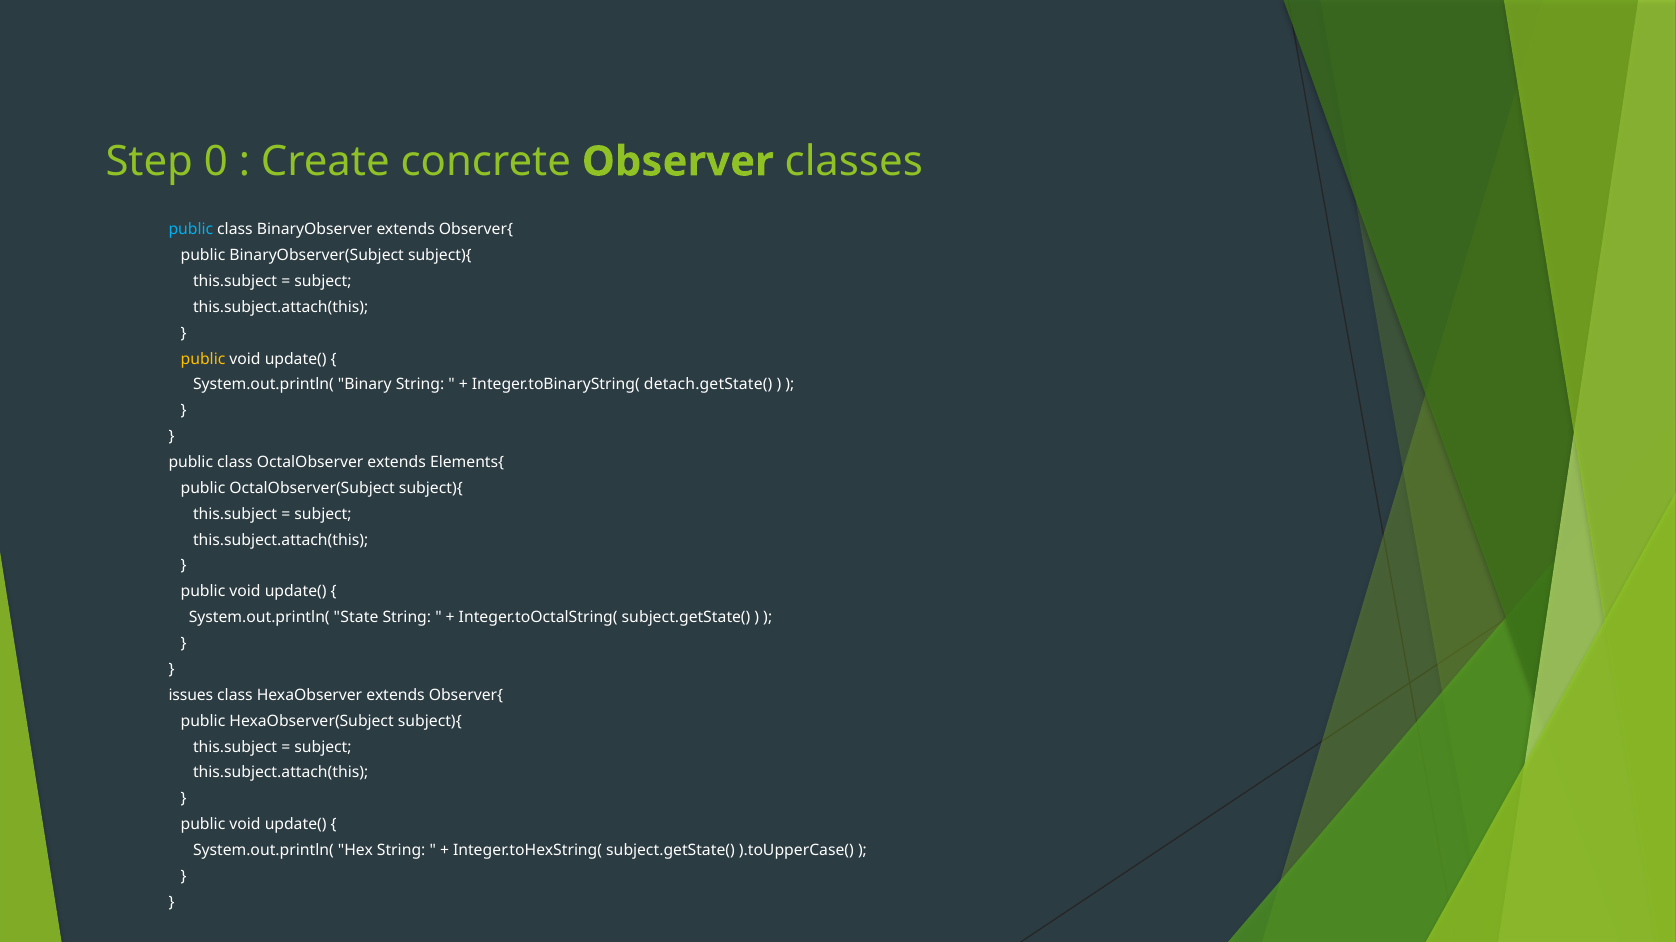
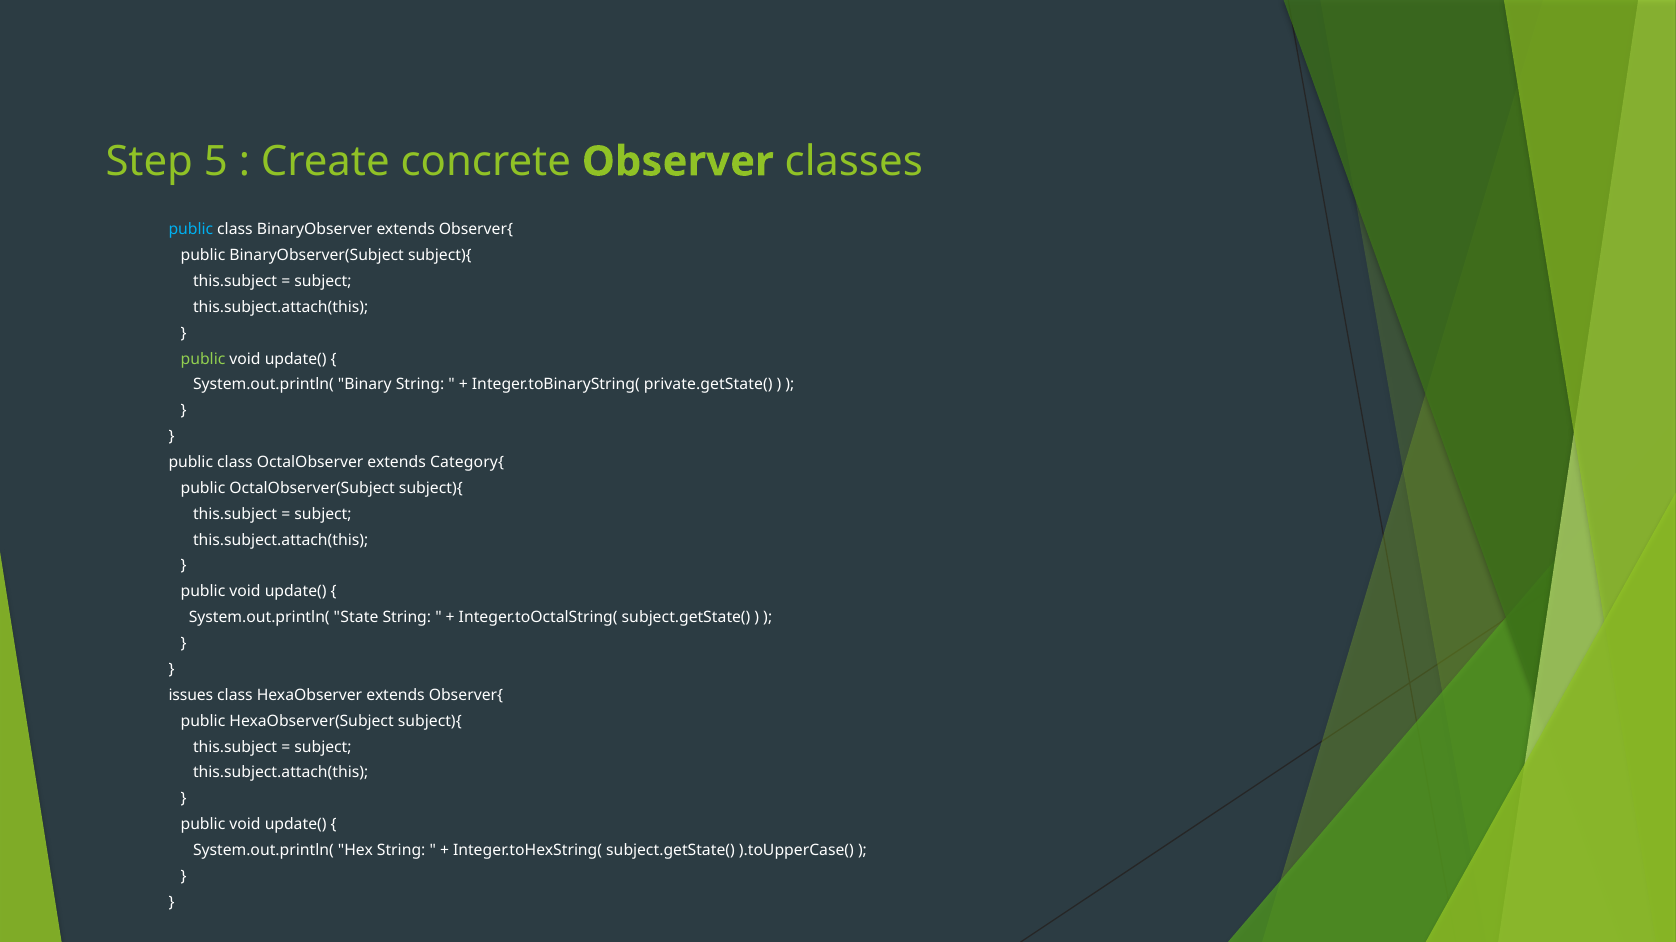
0: 0 -> 5
public at (203, 359) colour: yellow -> light green
detach.getState(: detach.getState( -> private.getState(
Elements{: Elements{ -> Category{
